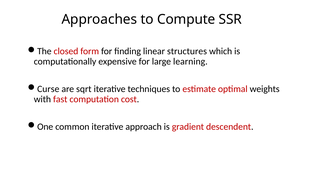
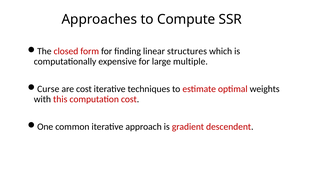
learning: learning -> multiple
are sqrt: sqrt -> cost
fast: fast -> this
